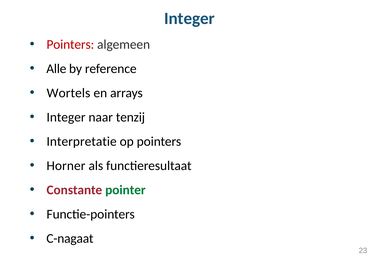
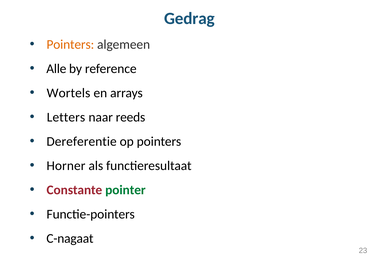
Integer at (189, 19): Integer -> Gedrag
Pointers at (70, 44) colour: red -> orange
Integer at (66, 117): Integer -> Letters
tenzij: tenzij -> reeds
Interpretatie: Interpretatie -> Dereferentie
